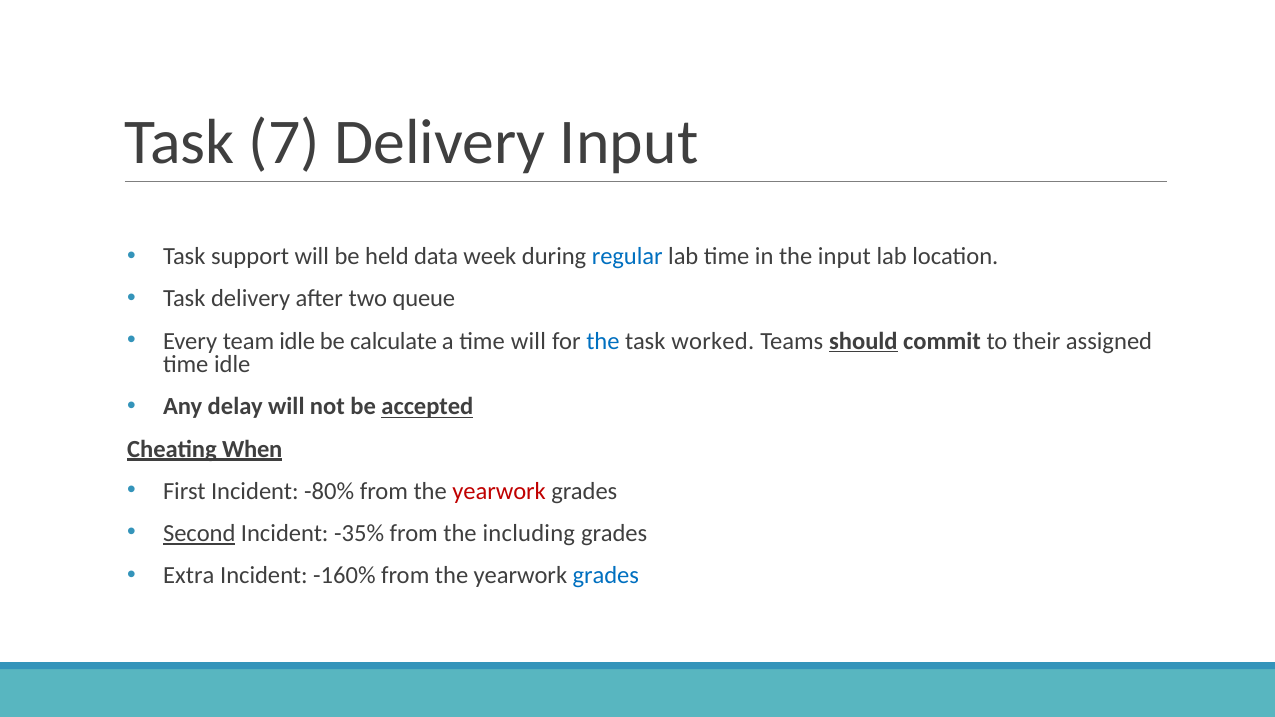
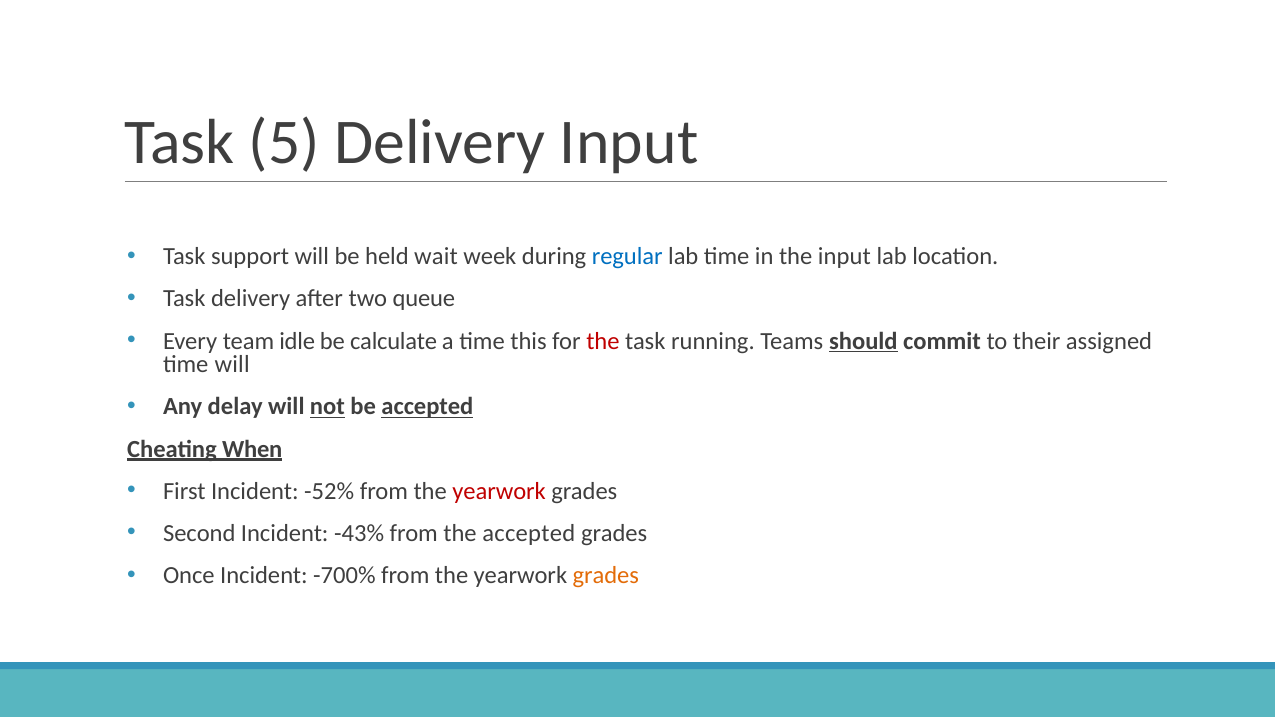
7: 7 -> 5
data: data -> wait
time will: will -> this
the at (603, 341) colour: blue -> red
worked: worked -> running
time idle: idle -> will
not underline: none -> present
-80%: -80% -> -52%
Second underline: present -> none
-35%: -35% -> -43%
the including: including -> accepted
Extra: Extra -> Once
-160%: -160% -> -700%
grades at (606, 576) colour: blue -> orange
